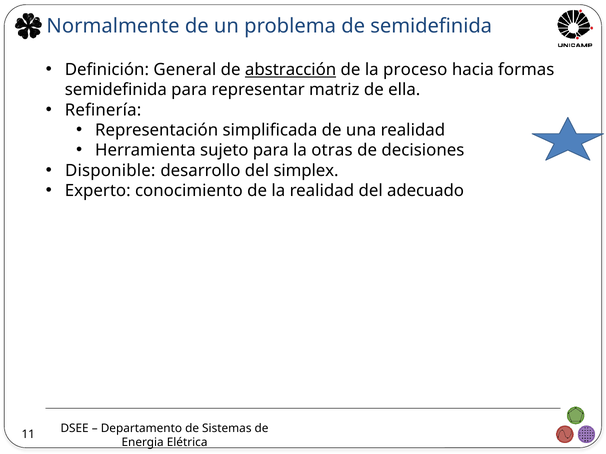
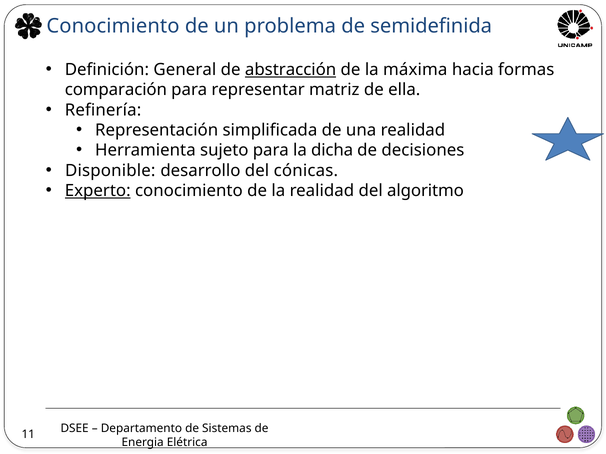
Normalmente at (113, 26): Normalmente -> Conocimiento
proceso: proceso -> máxima
semidefinida at (116, 90): semidefinida -> comparación
otras: otras -> dicha
simplex: simplex -> cónicas
Experto underline: none -> present
adecuado: adecuado -> algoritmo
